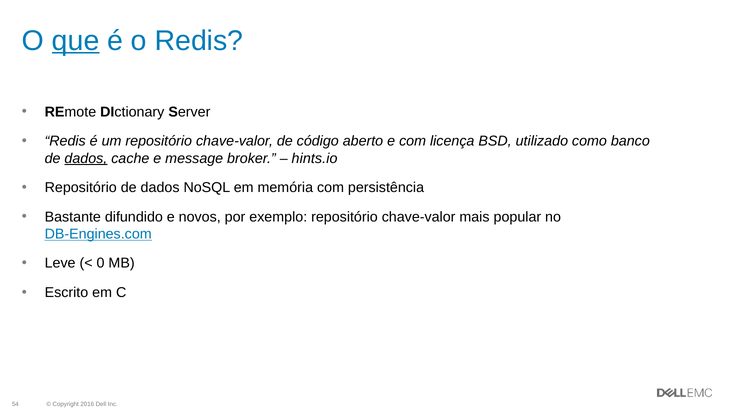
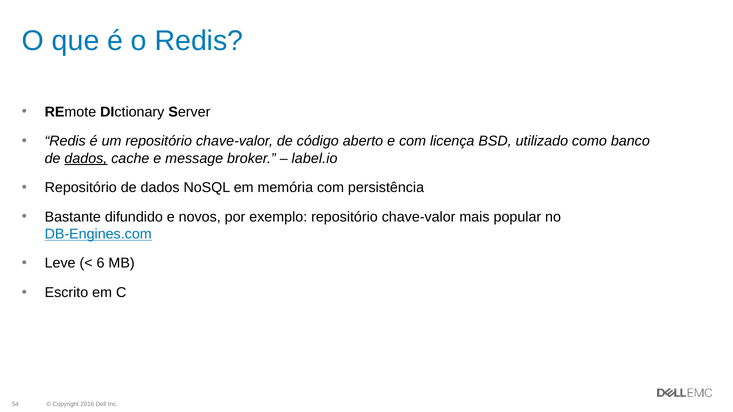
que underline: present -> none
hints.io: hints.io -> label.io
0: 0 -> 6
